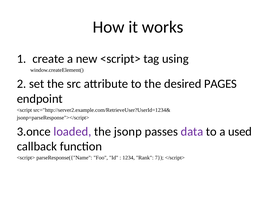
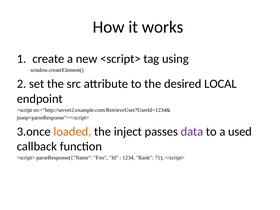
PAGES: PAGES -> LOCAL
loaded colour: purple -> orange
jsonp: jsonp -> inject
